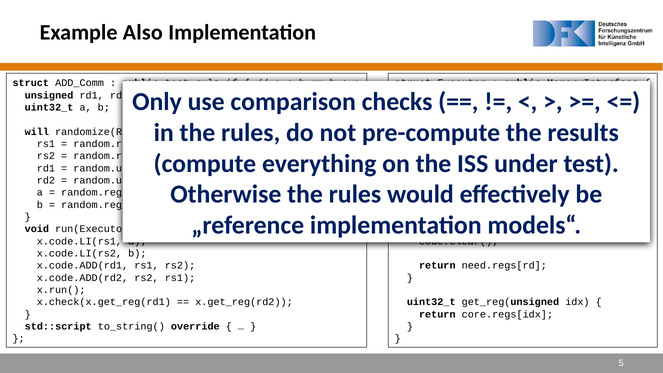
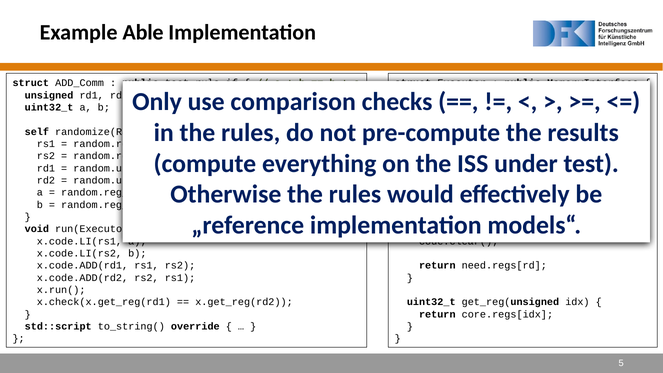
Also: Also -> Able
will: will -> self
